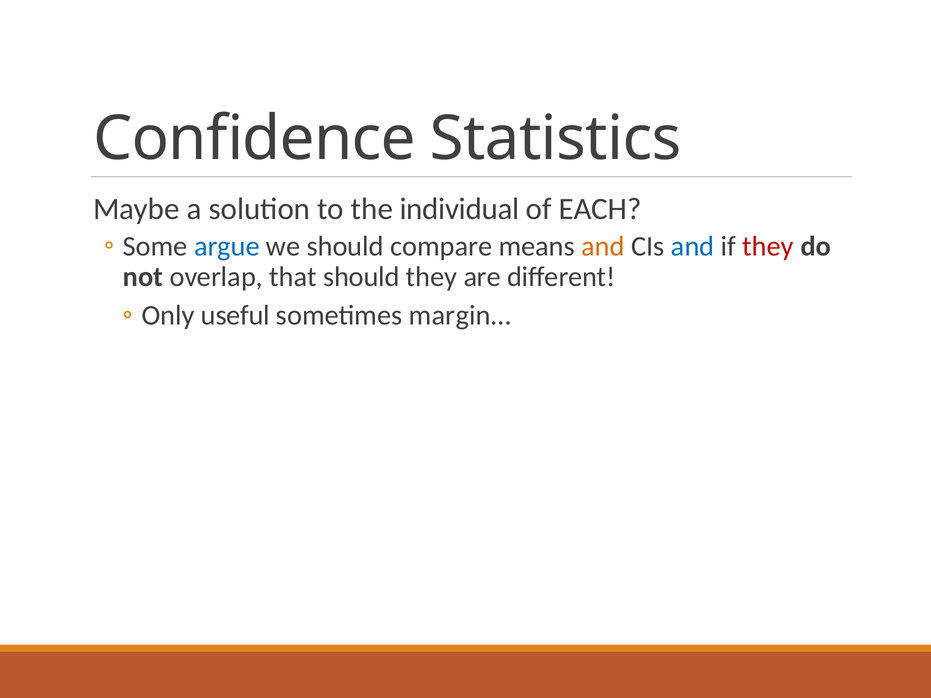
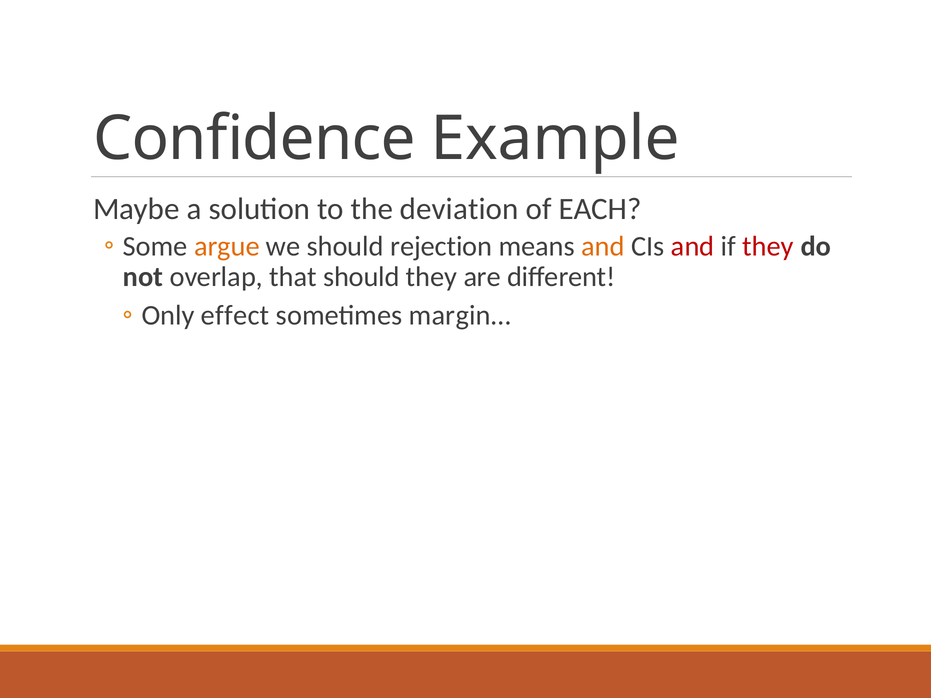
Statistics: Statistics -> Example
individual: individual -> deviation
argue colour: blue -> orange
compare: compare -> rejection
and at (693, 246) colour: blue -> red
useful: useful -> effect
